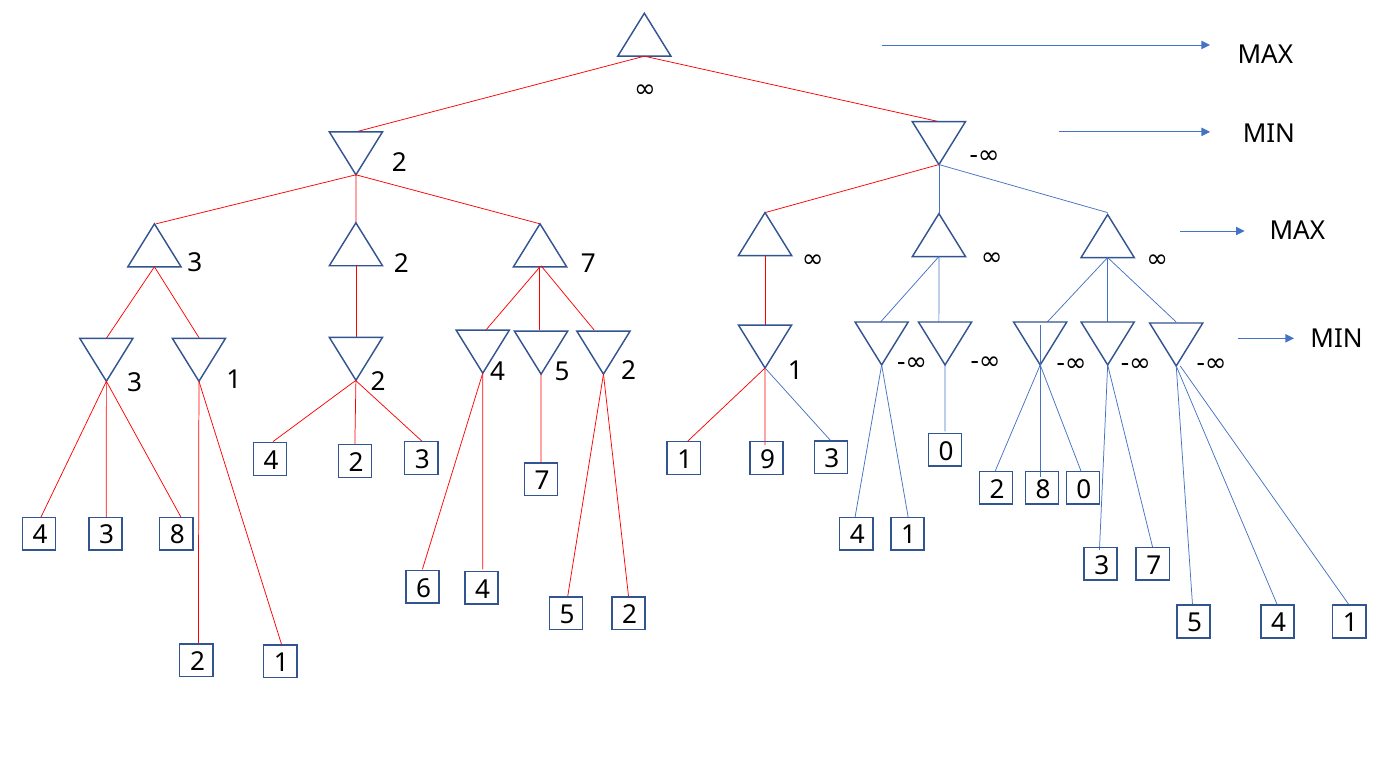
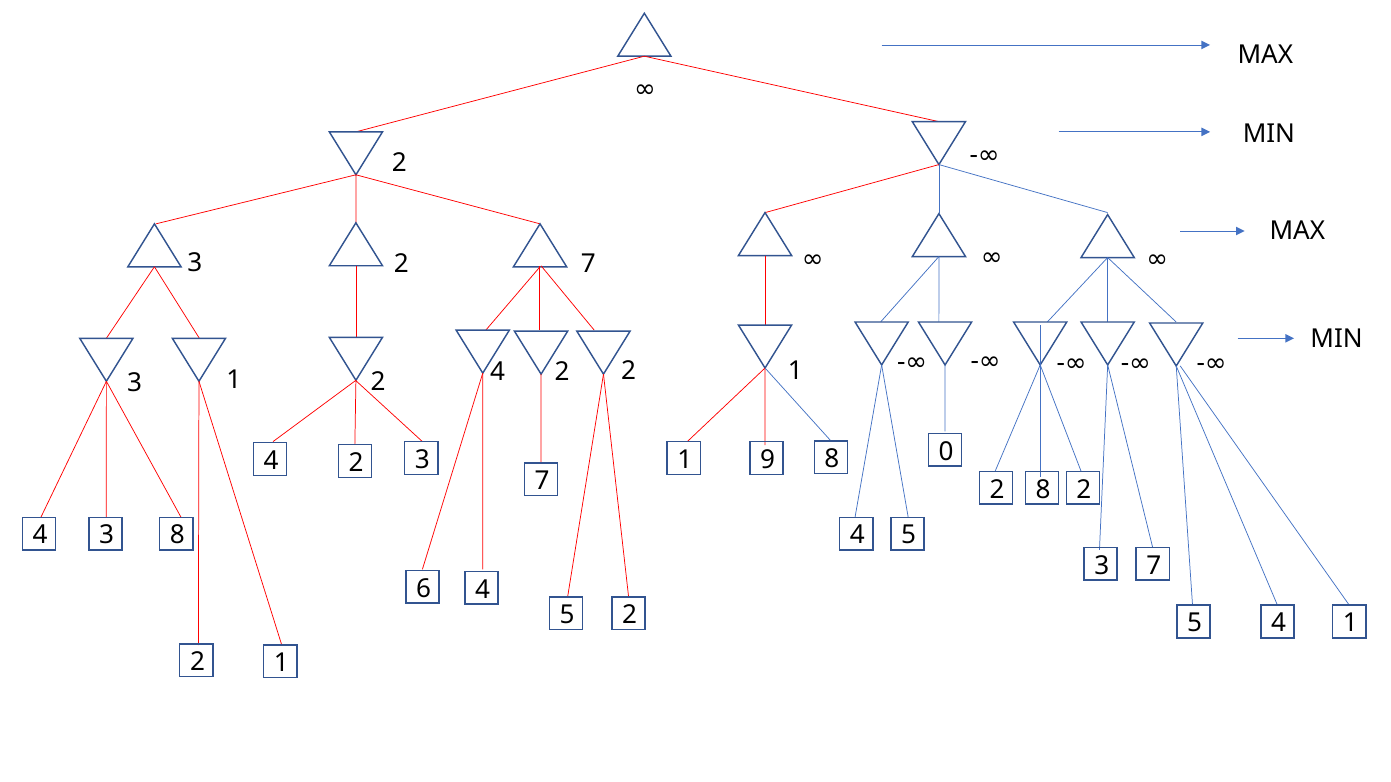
2 4 5: 5 -> 2
9 3: 3 -> 8
8 0: 0 -> 2
1 at (909, 536): 1 -> 5
